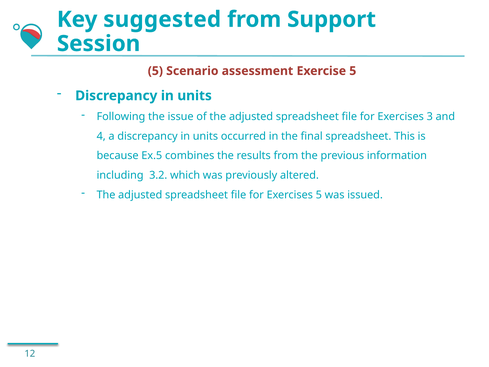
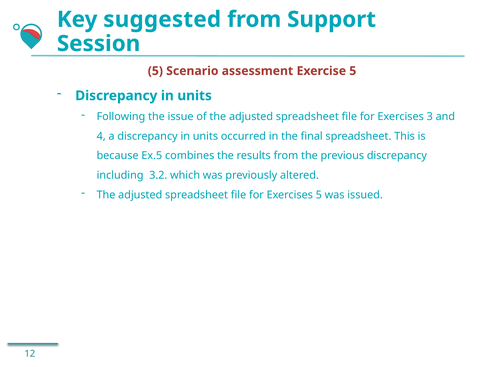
previous information: information -> discrepancy
